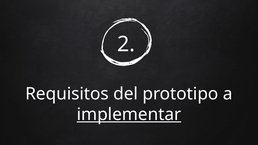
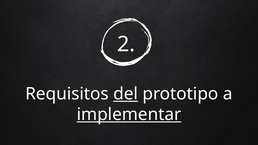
del underline: none -> present
